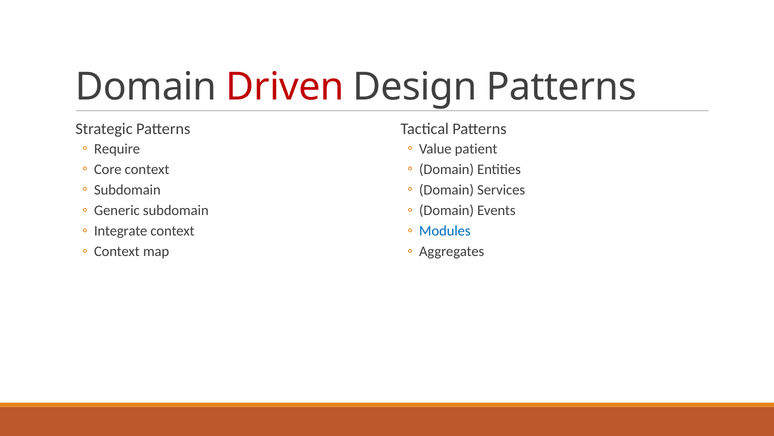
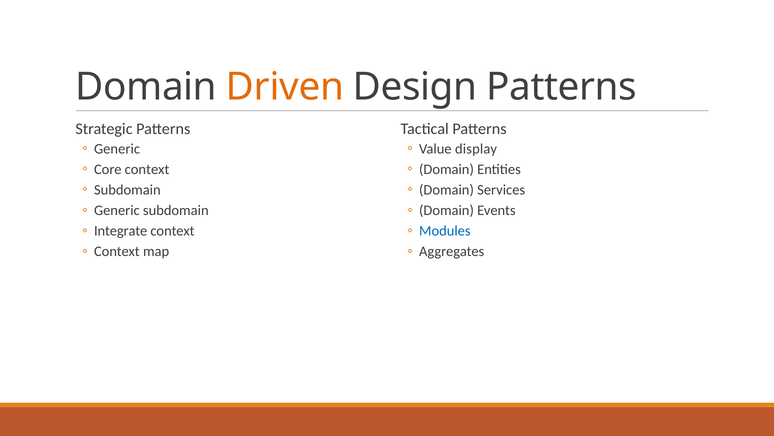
Driven colour: red -> orange
Require at (117, 148): Require -> Generic
patient: patient -> display
